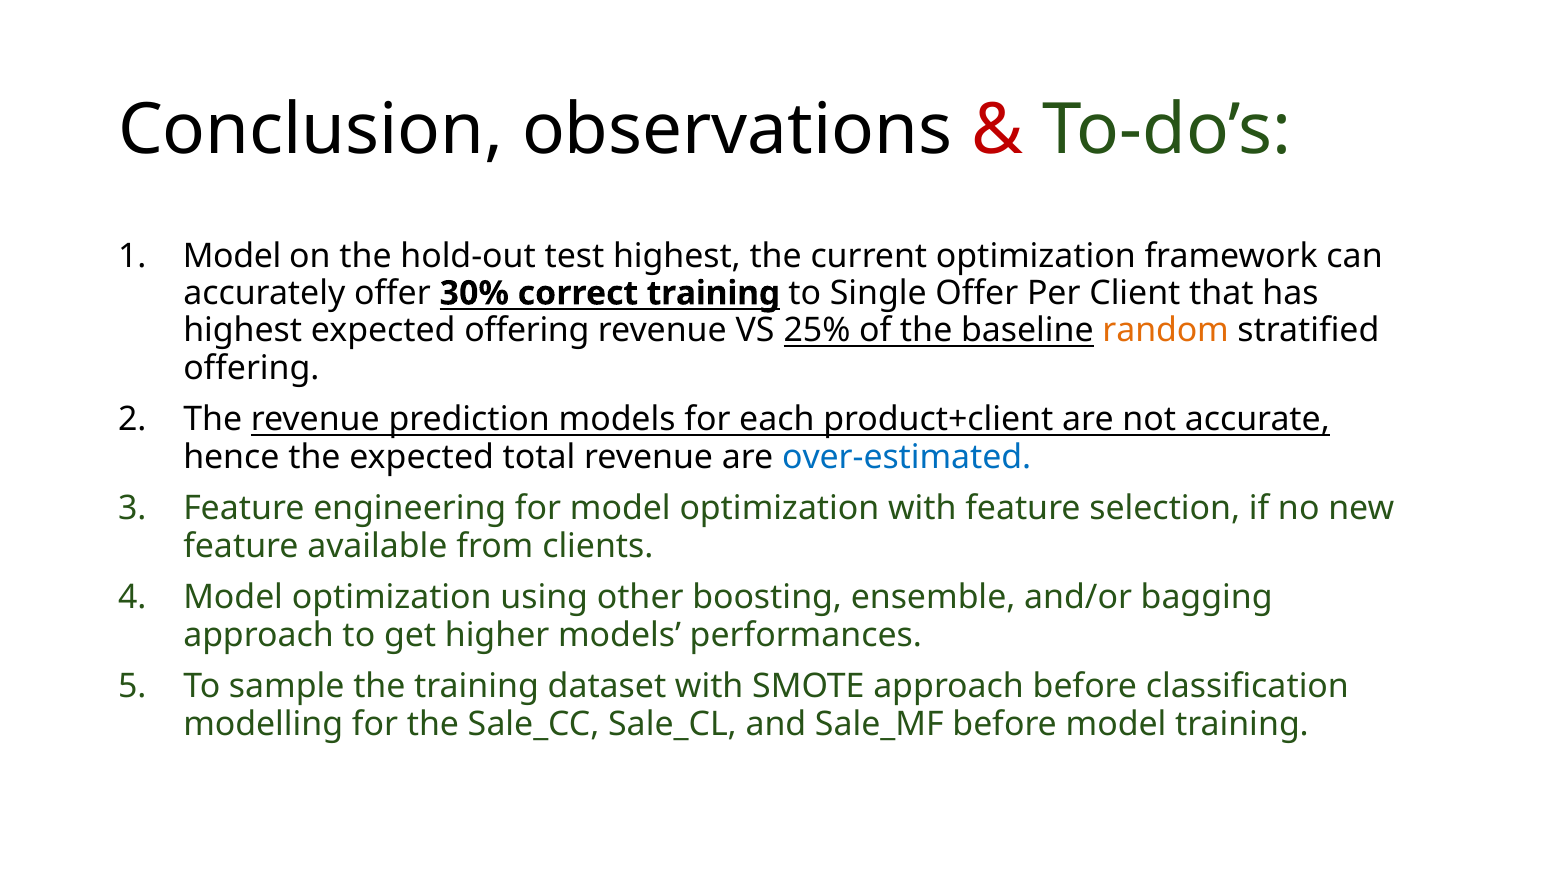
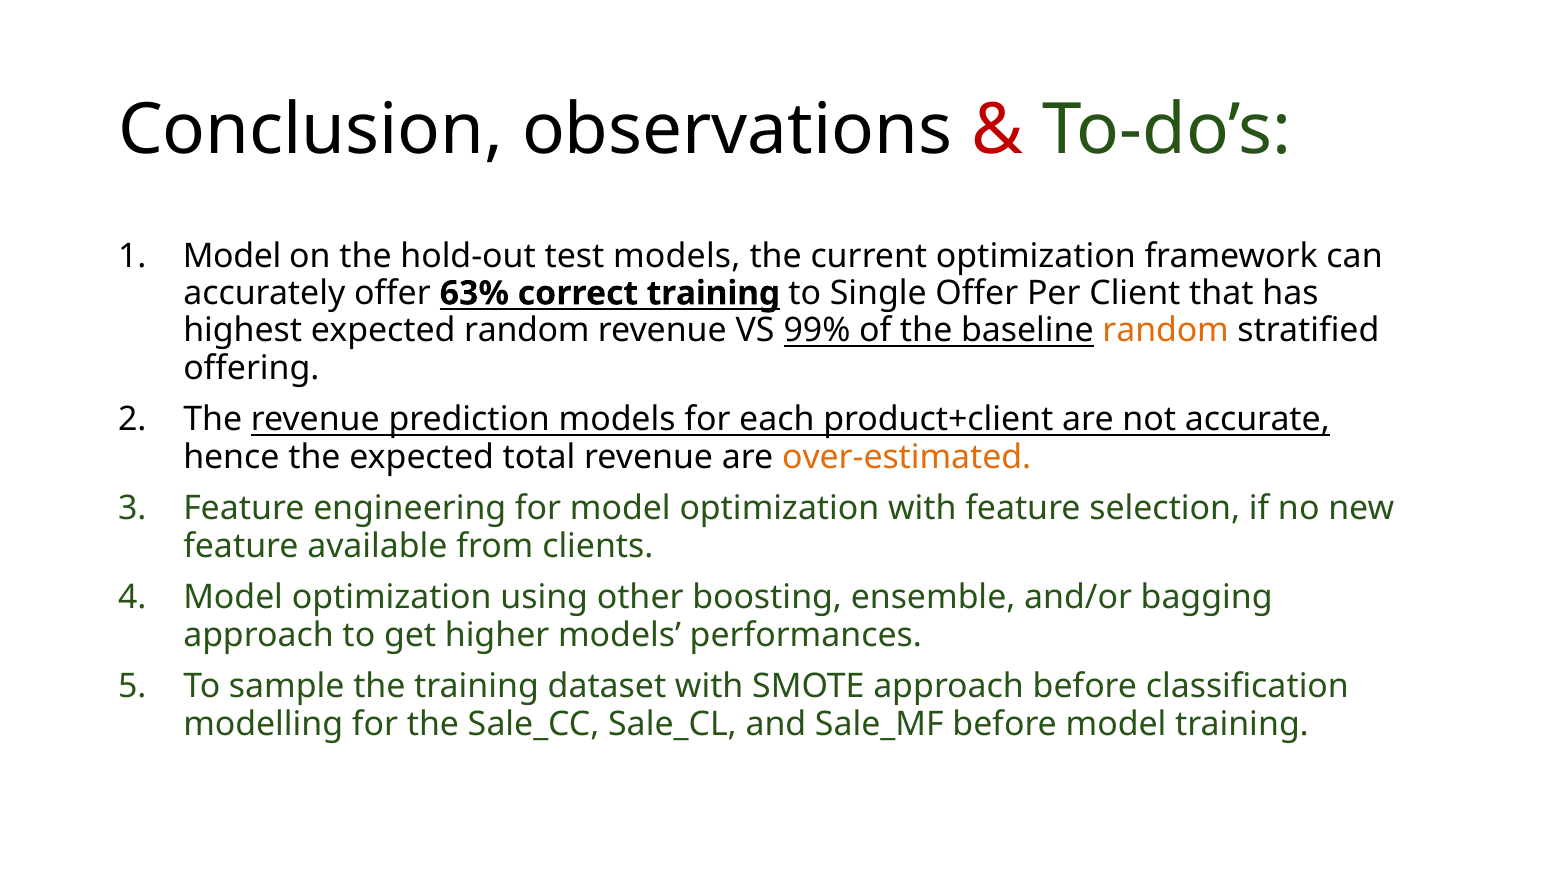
test highest: highest -> models
30%: 30% -> 63%
expected offering: offering -> random
25%: 25% -> 99%
over-estimated colour: blue -> orange
